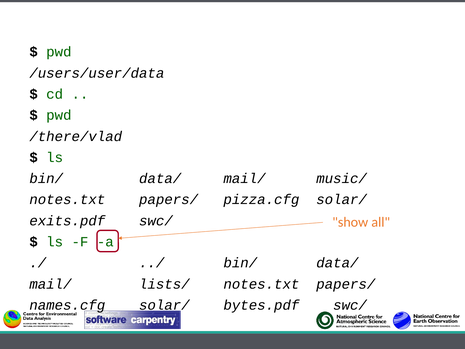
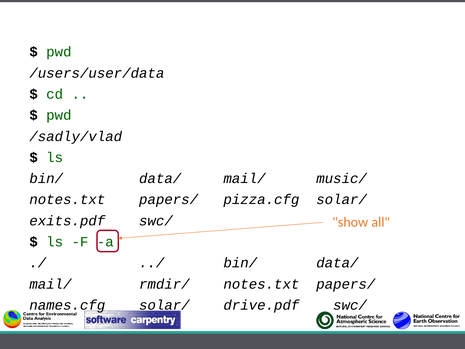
/there/vlad: /there/vlad -> /sadly/vlad
lists/: lists/ -> rmdir/
bytes.pdf: bytes.pdf -> drive.pdf
